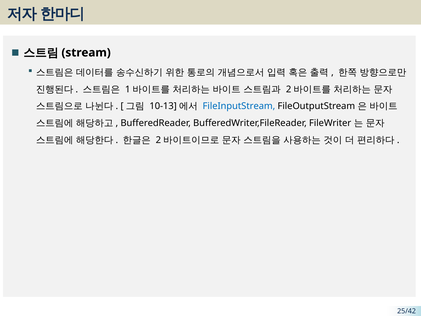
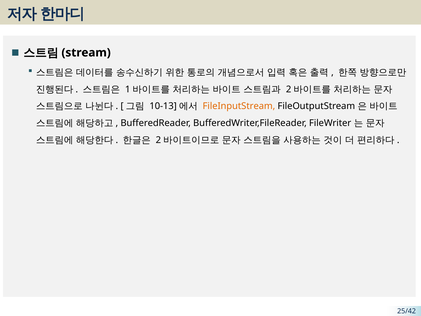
FileInputStream colour: blue -> orange
